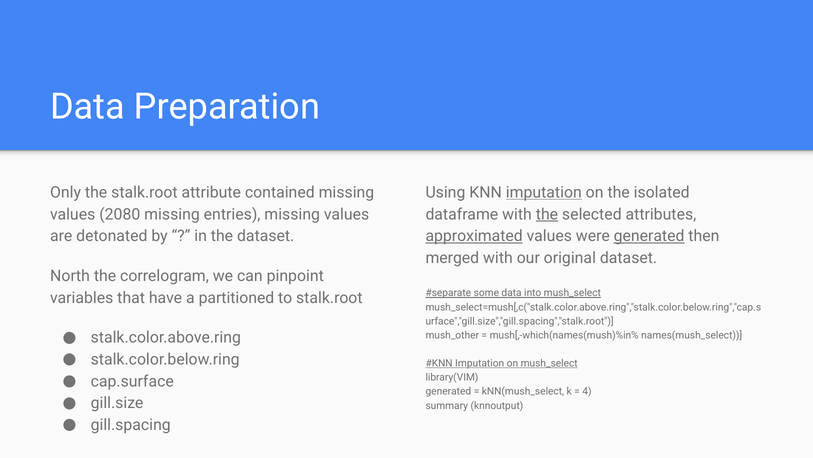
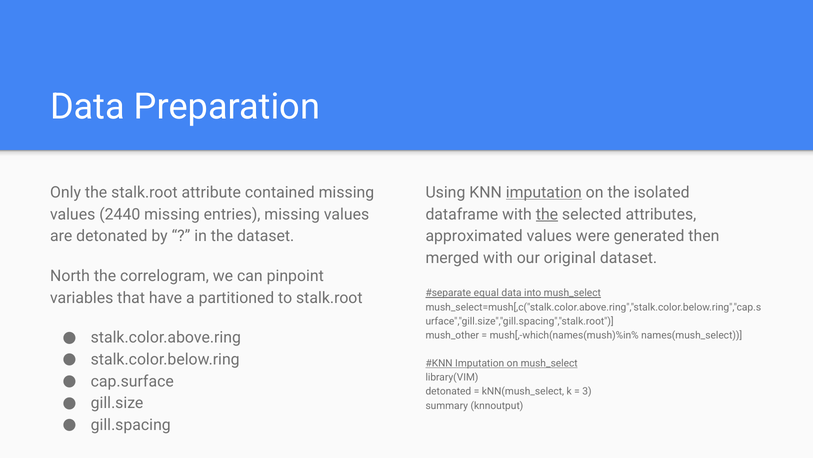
2080: 2080 -> 2440
approximated underline: present -> none
generated at (649, 236) underline: present -> none
some: some -> equal
generated at (448, 391): generated -> detonated
4: 4 -> 3
